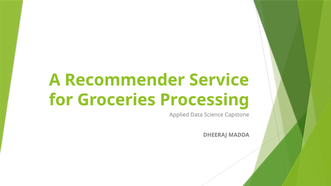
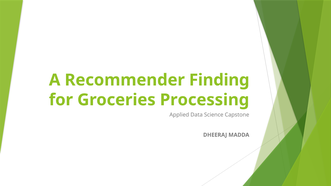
Service: Service -> Finding
